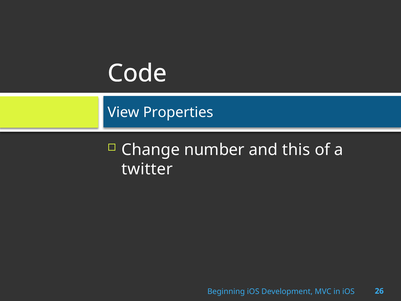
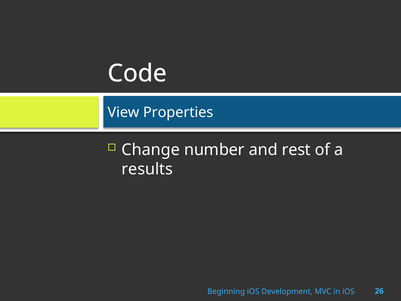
this: this -> rest
twitter: twitter -> results
